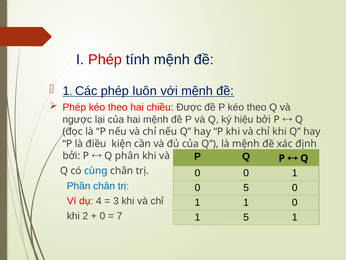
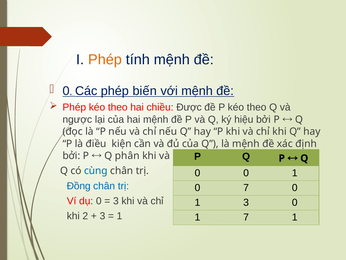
Phép at (105, 60) colour: red -> orange
1 at (66, 91): 1 -> 0
luôn: luôn -> biến
Phần: Phần -> Đồng
0 5: 5 -> 7
dụ 4: 4 -> 0
1 1: 1 -> 3
0 at (102, 216): 0 -> 3
7 at (119, 216): 7 -> 1
1 5: 5 -> 7
